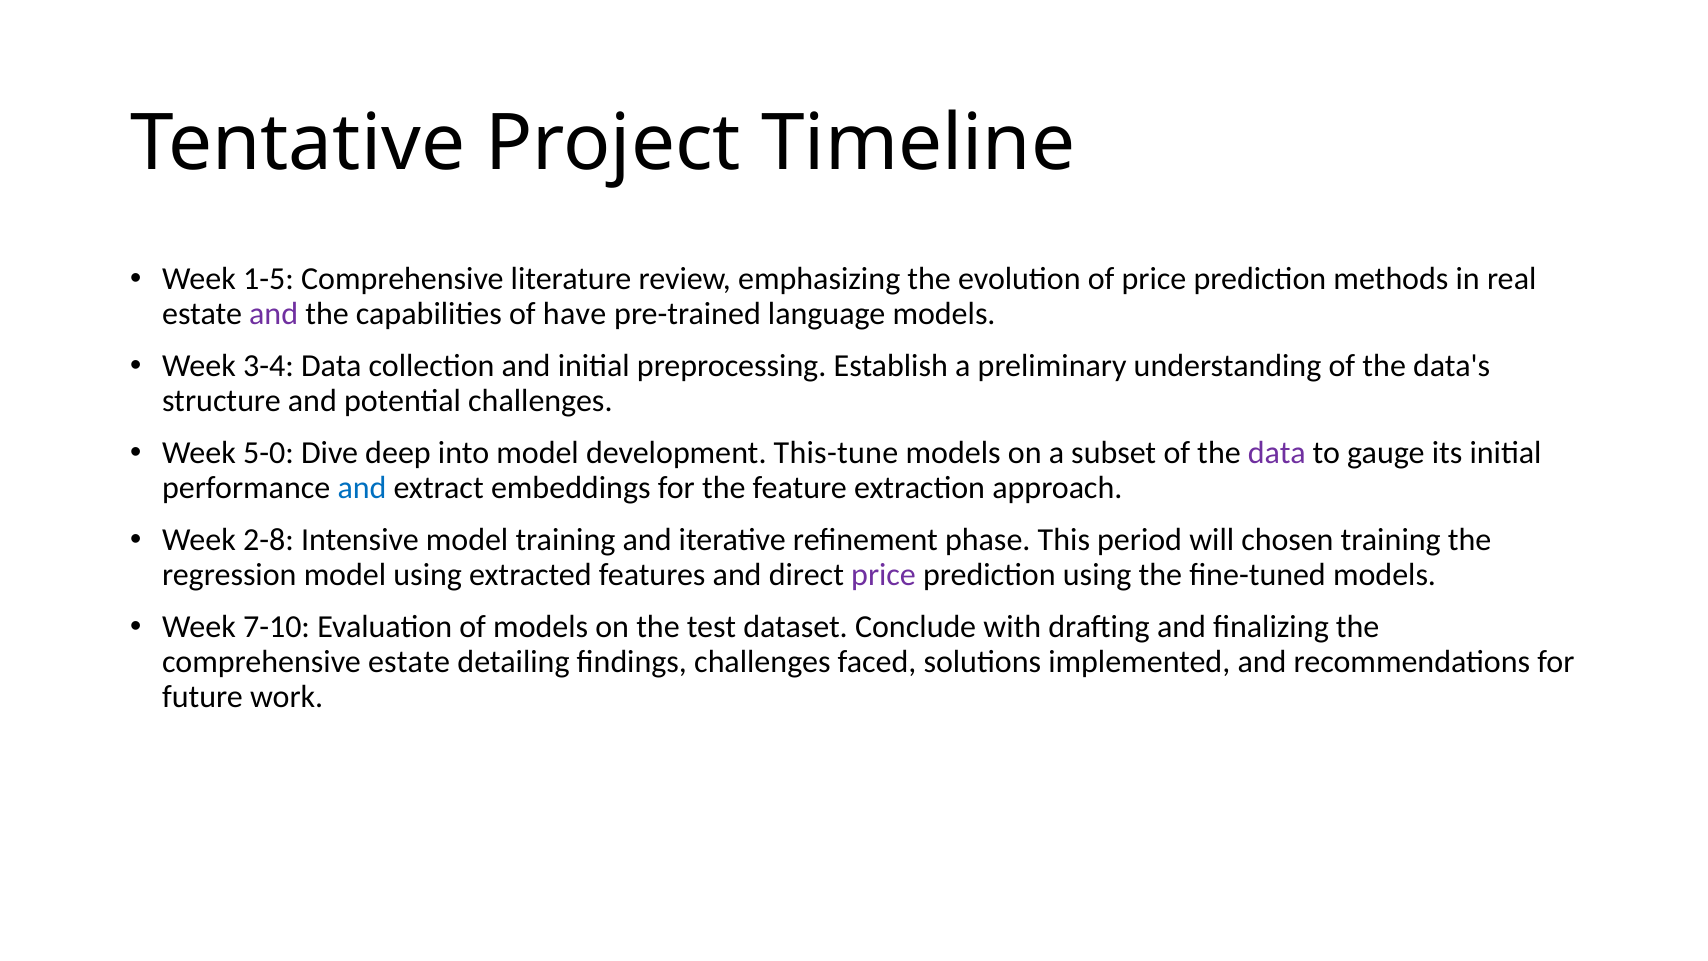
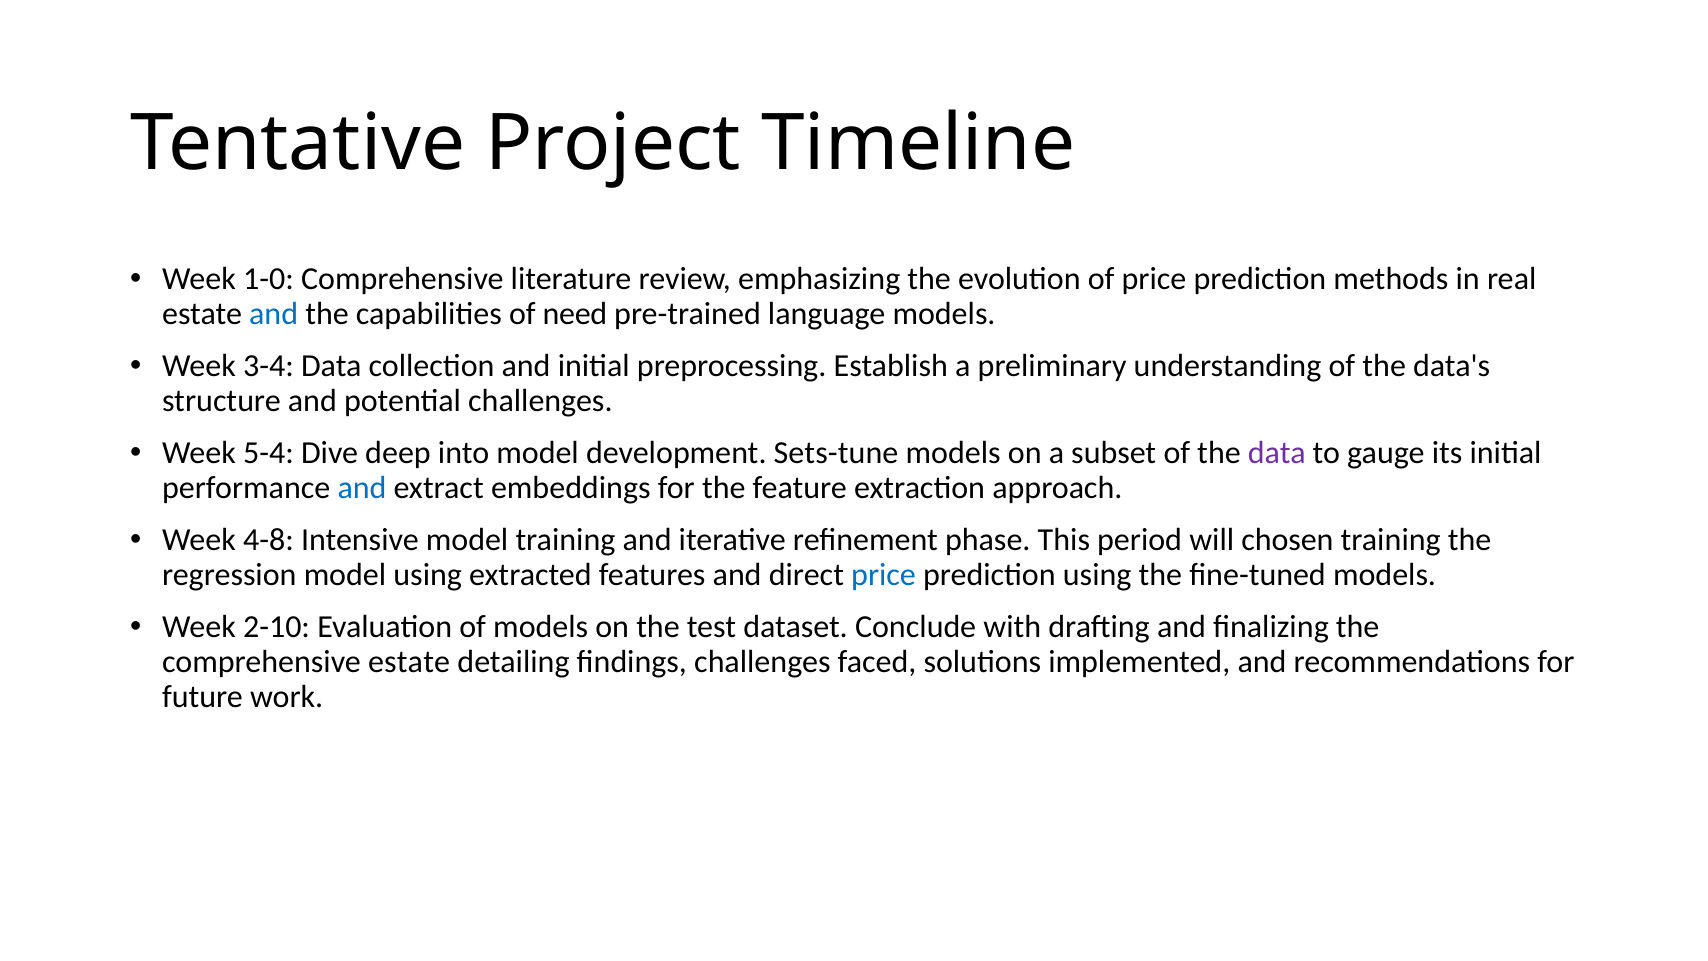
1-5: 1-5 -> 1-0
and at (274, 314) colour: purple -> blue
have: have -> need
5-0: 5-0 -> 5-4
This-tune: This-tune -> Sets-tune
2-8: 2-8 -> 4-8
price at (884, 575) colour: purple -> blue
7-10: 7-10 -> 2-10
